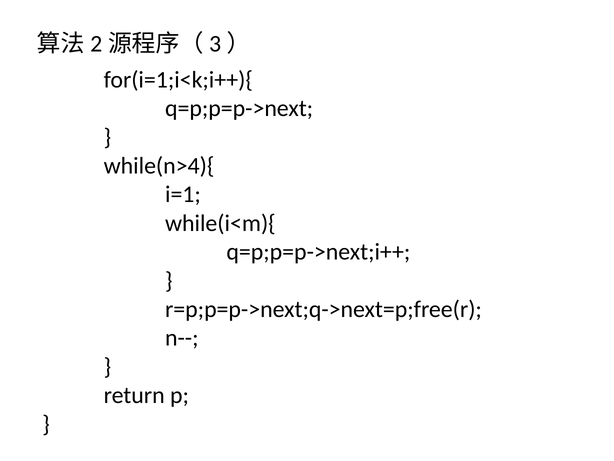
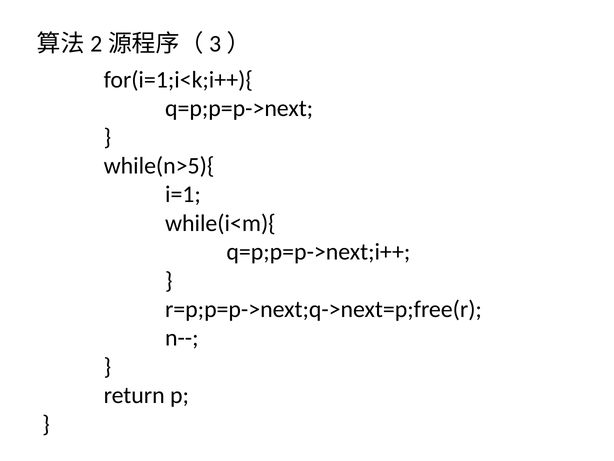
while(n>4){: while(n>4){ -> while(n>5){
